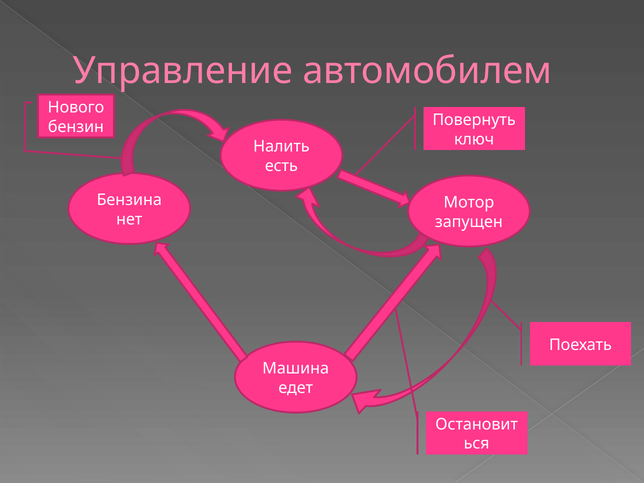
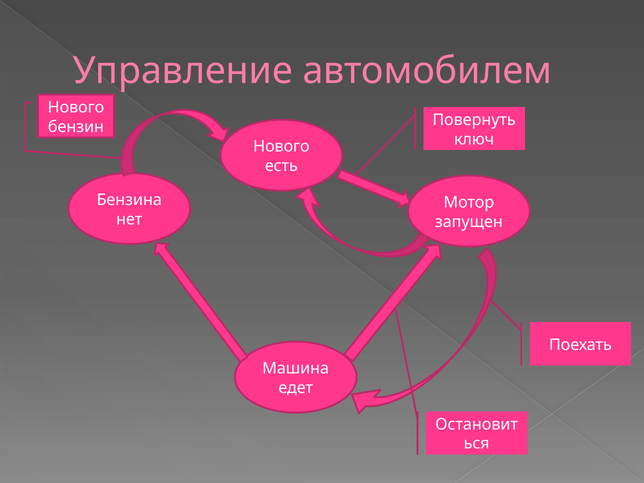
Налить at (281, 147): Налить -> Нового
